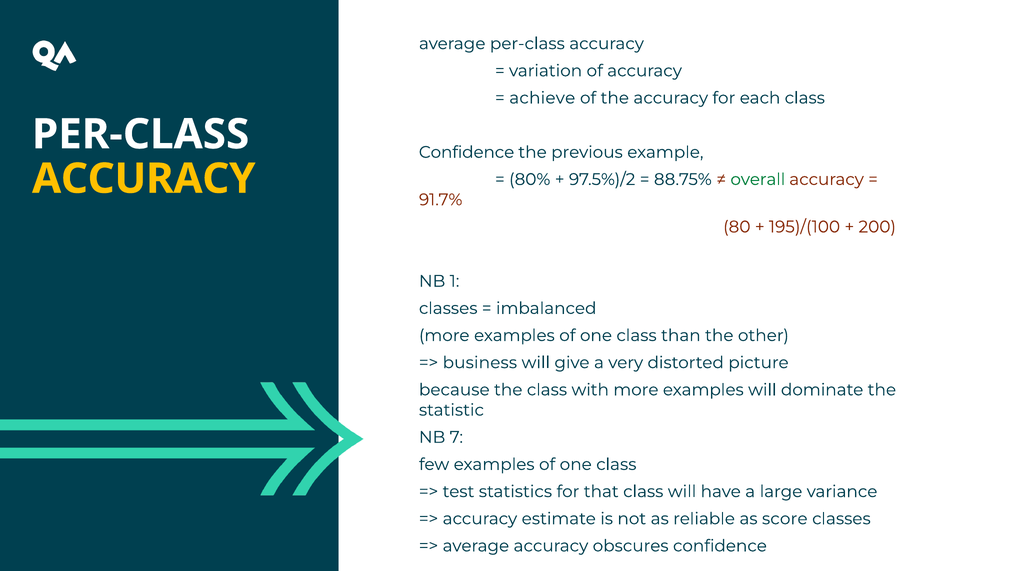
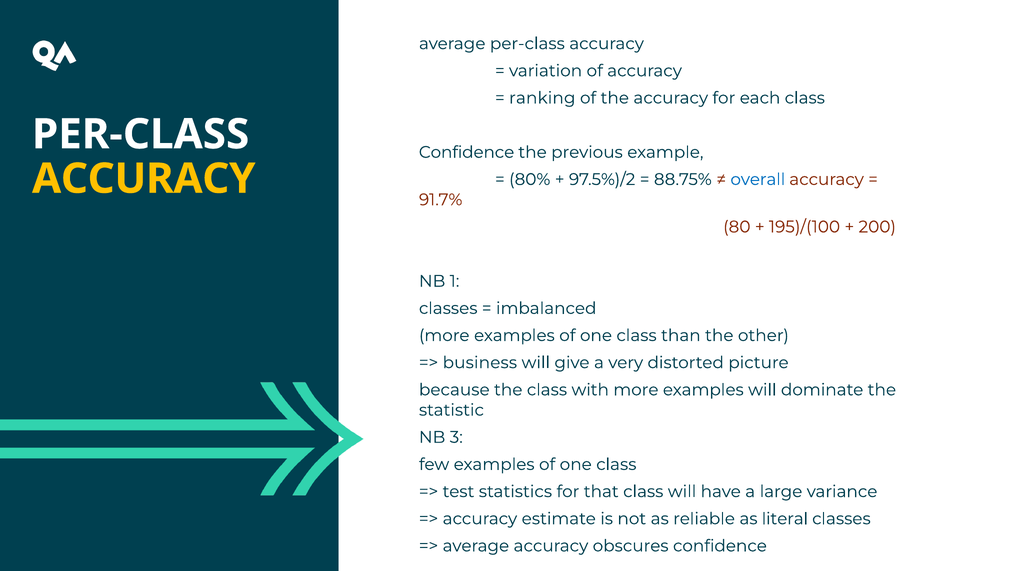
achieve: achieve -> ranking
overall colour: green -> blue
7: 7 -> 3
score: score -> literal
